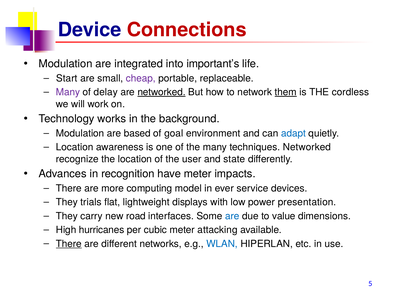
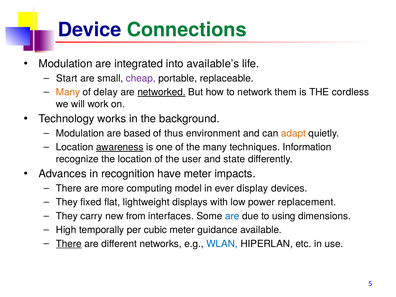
Connections colour: red -> green
important’s: important’s -> available’s
Many at (68, 92) colour: purple -> orange
them underline: present -> none
goal: goal -> thus
adapt colour: blue -> orange
awareness underline: none -> present
techniques Networked: Networked -> Information
service: service -> display
trials: trials -> fixed
presentation: presentation -> replacement
road: road -> from
value: value -> using
hurricanes: hurricanes -> temporally
attacking: attacking -> guidance
